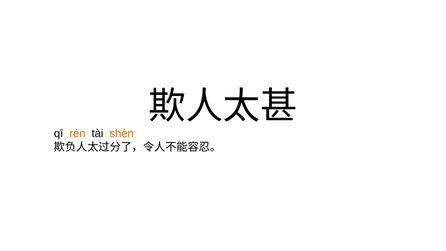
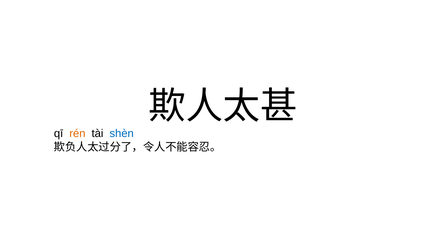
shèn colour: orange -> blue
